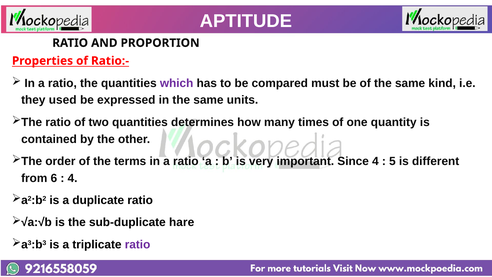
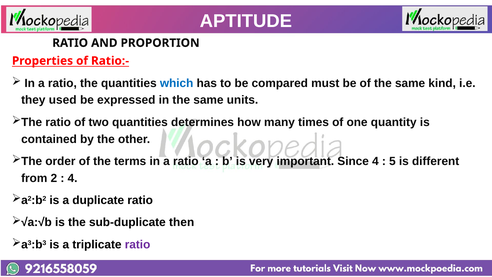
which colour: purple -> blue
6: 6 -> 2
hare: hare -> then
